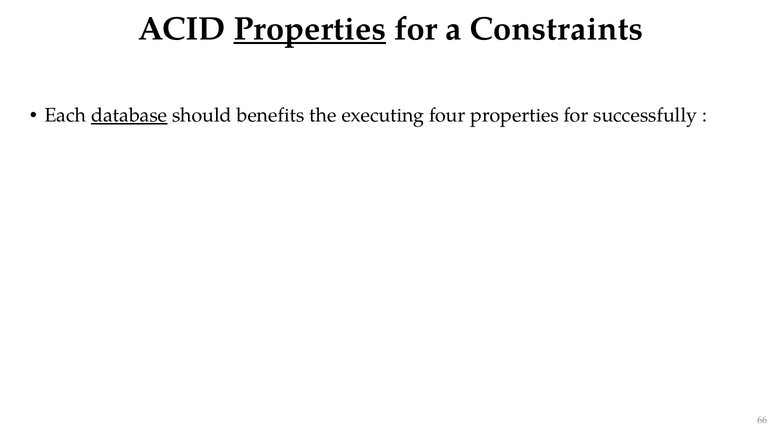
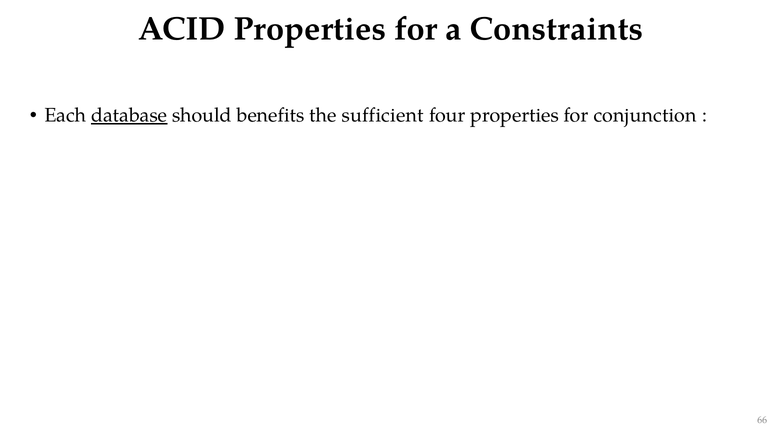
Properties at (310, 29) underline: present -> none
executing: executing -> sufficient
successfully: successfully -> conjunction
